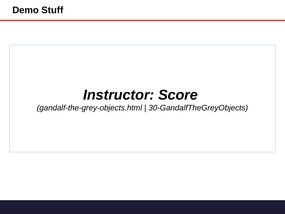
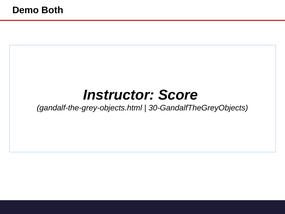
Stuff: Stuff -> Both
